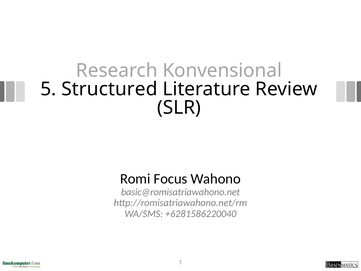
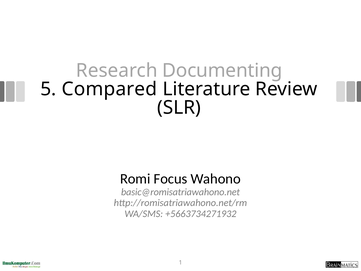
Konvensional: Konvensional -> Documenting
Structured: Structured -> Compared
+6281586220040: +6281586220040 -> +5663734271932
